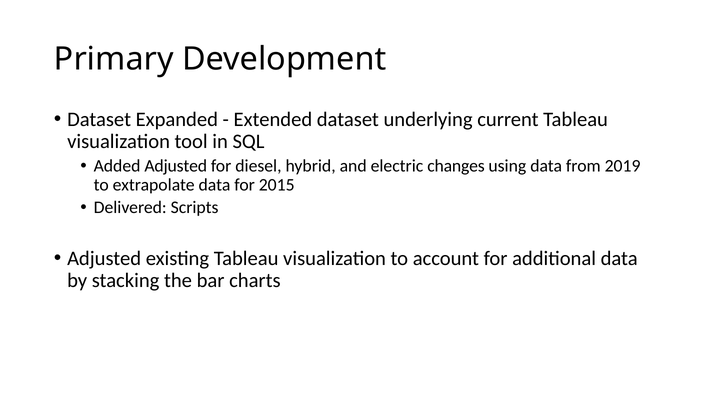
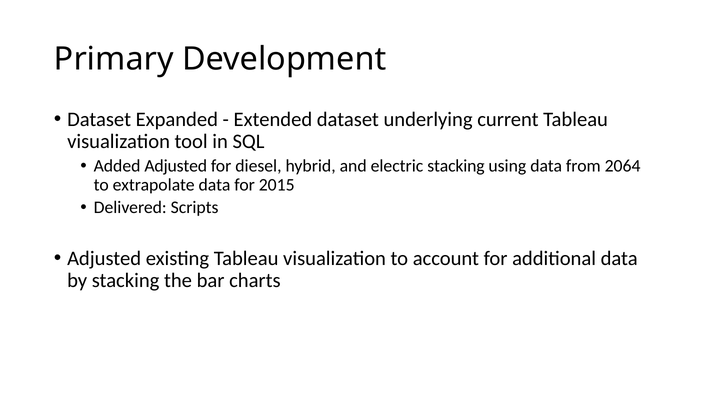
electric changes: changes -> stacking
2019: 2019 -> 2064
